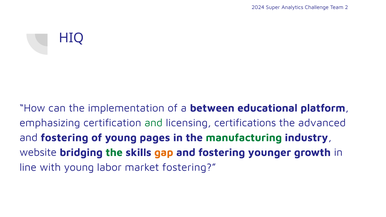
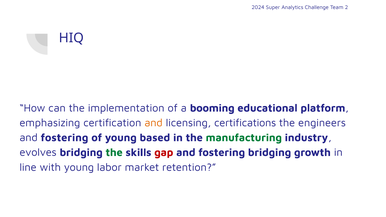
between: between -> booming
and at (154, 123) colour: green -> orange
advanced: advanced -> engineers
pages: pages -> based
website: website -> evolves
gap colour: orange -> red
fostering younger: younger -> bridging
market fostering: fostering -> retention
